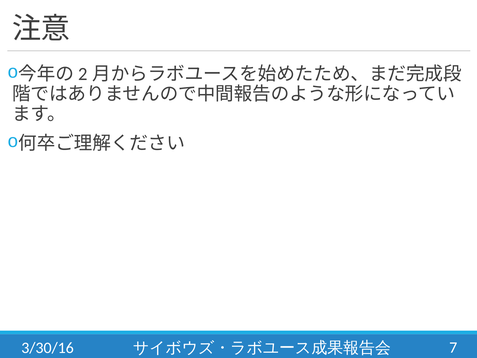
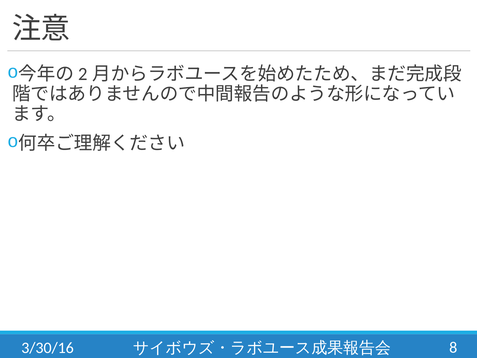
7: 7 -> 8
